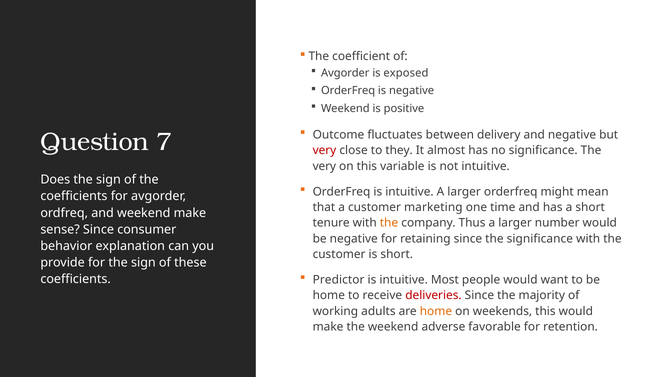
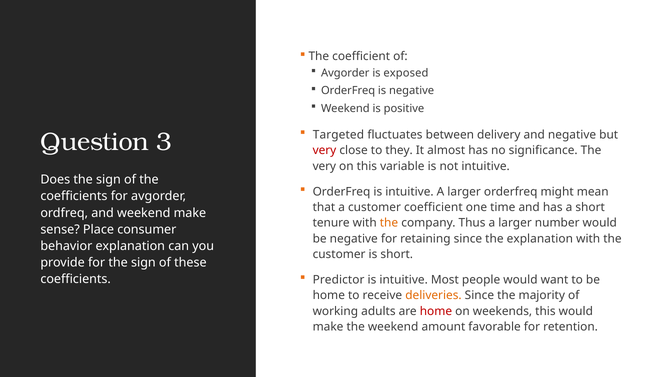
Outcome: Outcome -> Targeted
7: 7 -> 3
customer marketing: marketing -> coefficient
sense Since: Since -> Place
the significance: significance -> explanation
deliveries colour: red -> orange
home at (436, 311) colour: orange -> red
adverse: adverse -> amount
